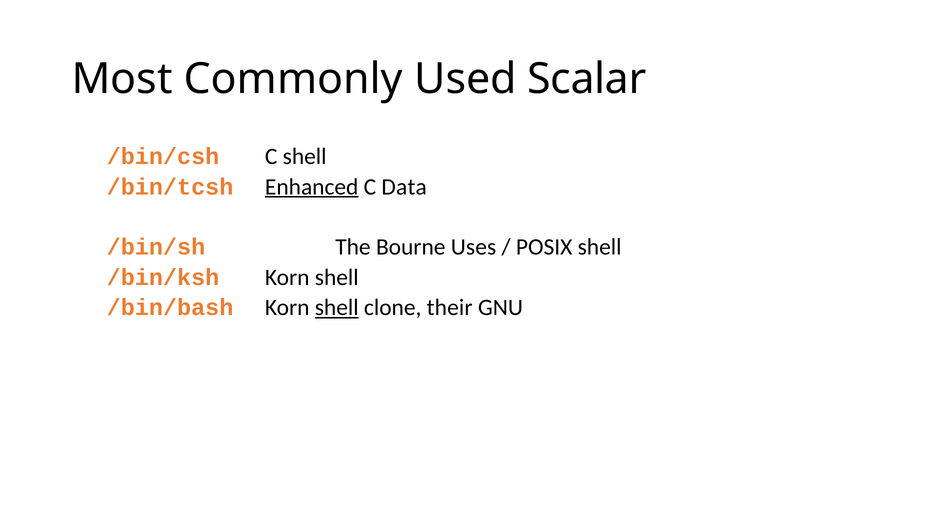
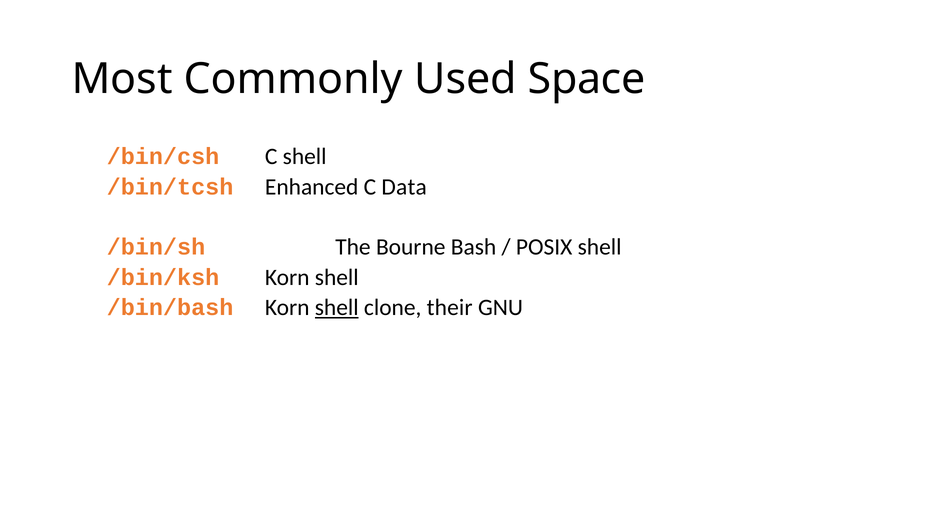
Scalar: Scalar -> Space
Enhanced underline: present -> none
Uses: Uses -> Bash
